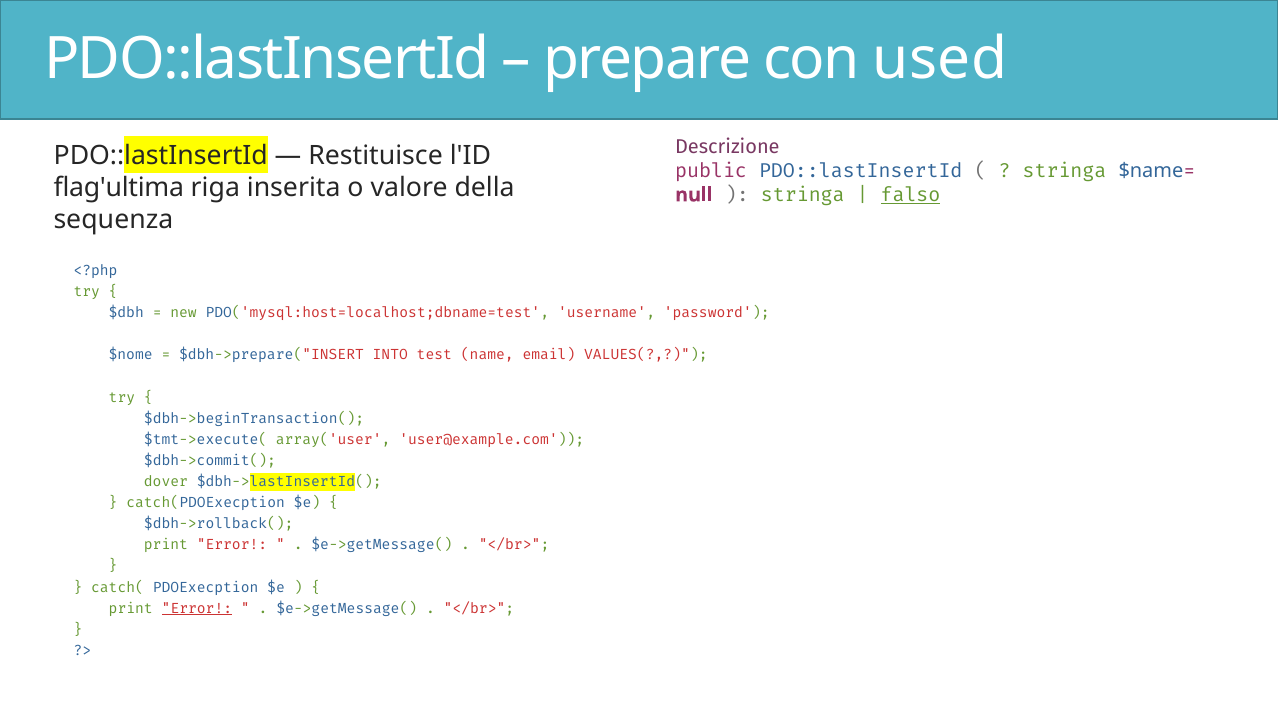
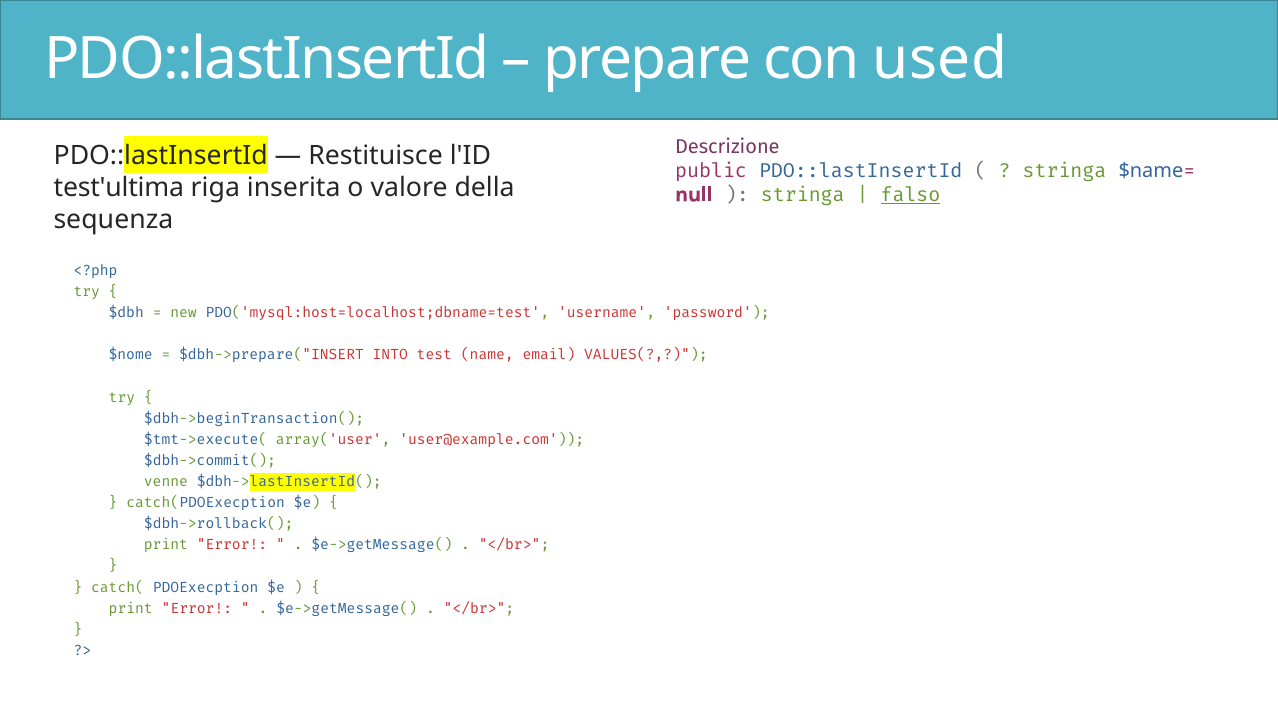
flag'ultima: flag'ultima -> test'ultima
dover: dover -> venne
Error at (197, 608) underline: present -> none
